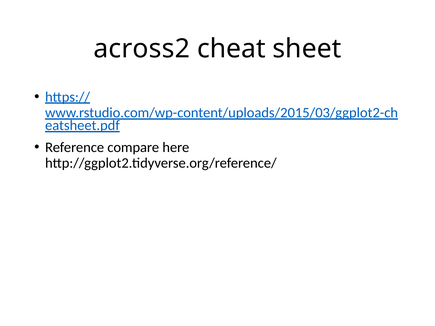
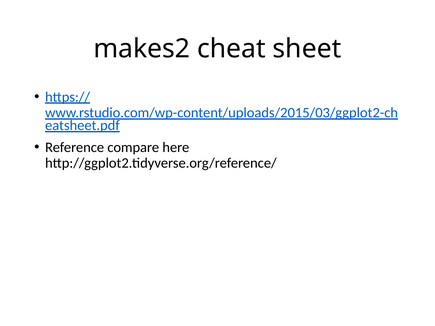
across2: across2 -> makes2
